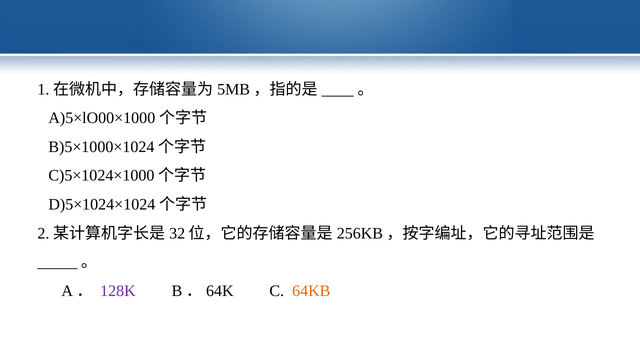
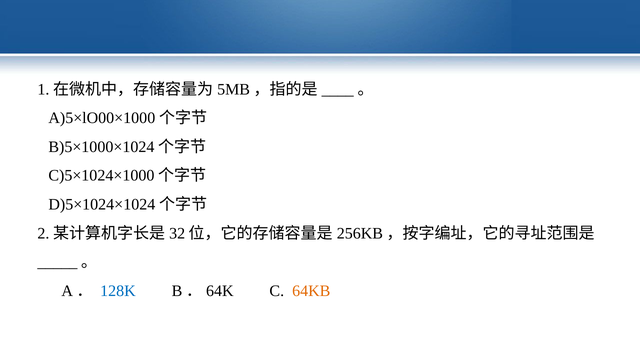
128K colour: purple -> blue
